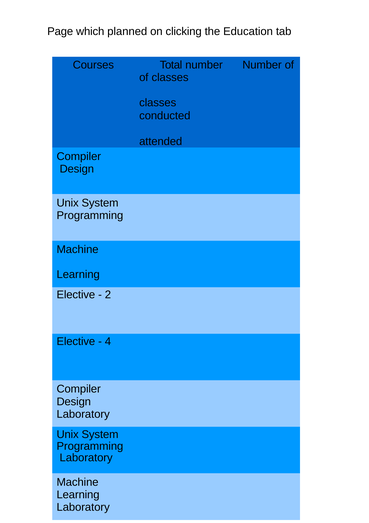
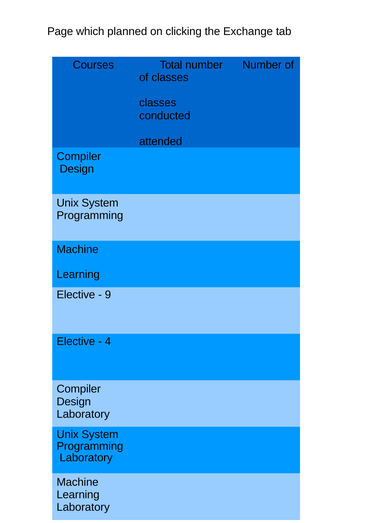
Education: Education -> Exchange
2: 2 -> 9
